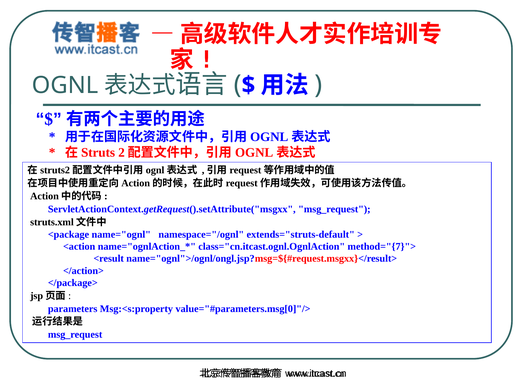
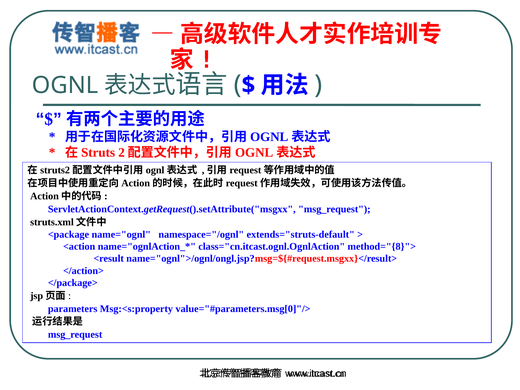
method="{7}">: method="{7}"> -> method="{8}">
